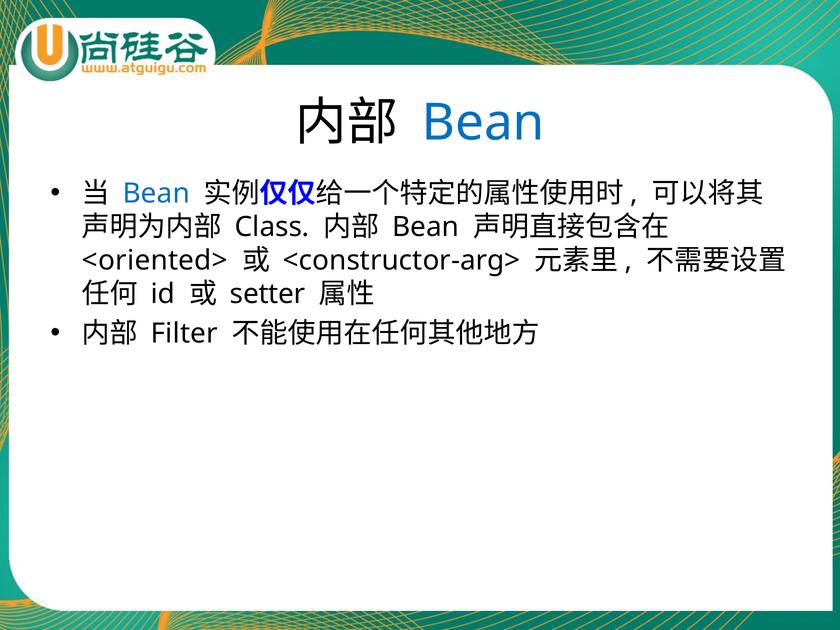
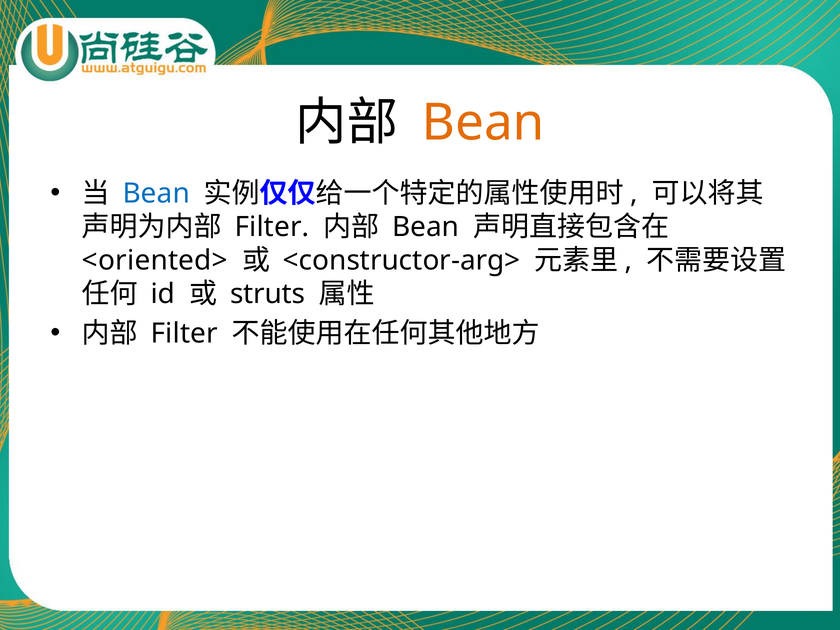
Bean at (483, 123) colour: blue -> orange
Class at (272, 227): Class -> Filter
setter: setter -> struts
